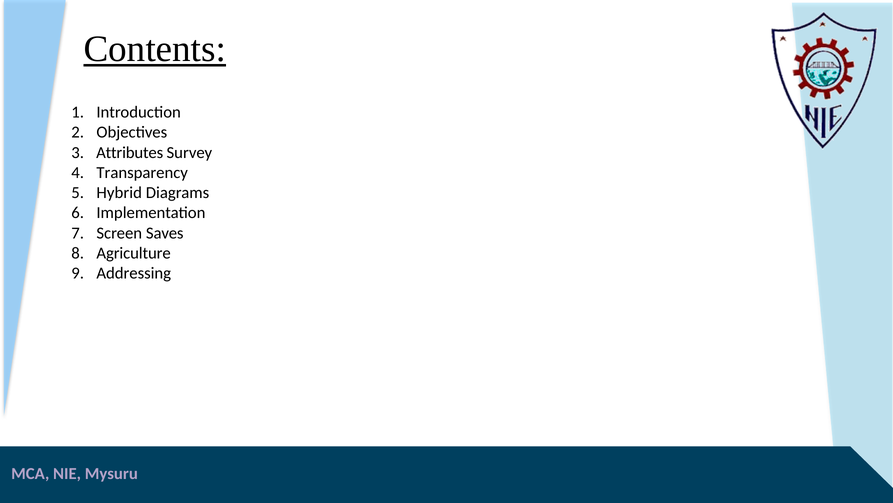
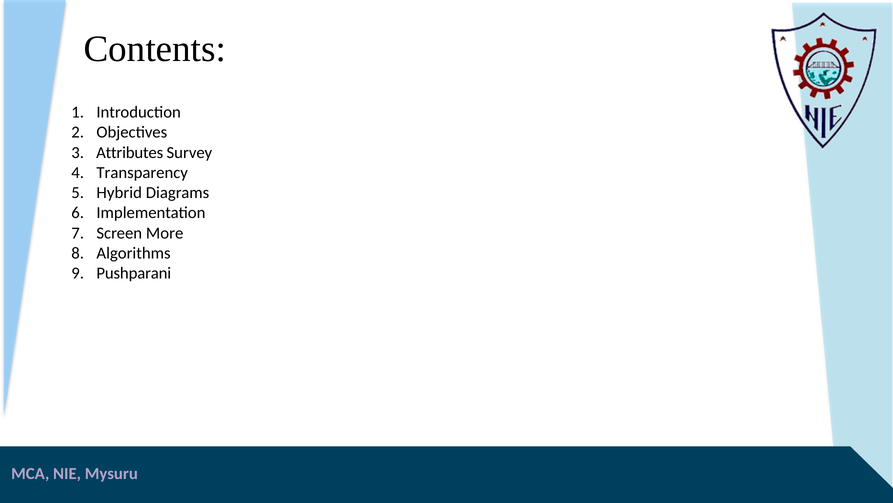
Contents underline: present -> none
Saves: Saves -> More
Agriculture: Agriculture -> Algorithms
Addressing: Addressing -> Pushparani
